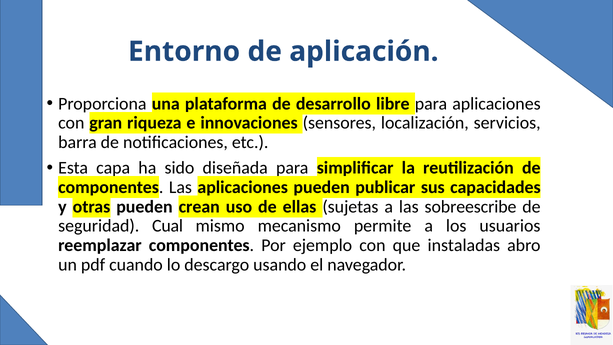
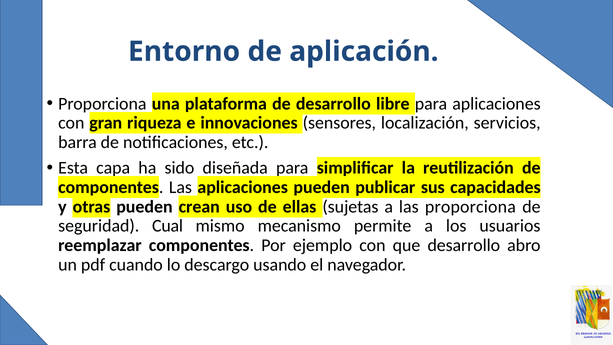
las sobreescribe: sobreescribe -> proporciona
que instaladas: instaladas -> desarrollo
